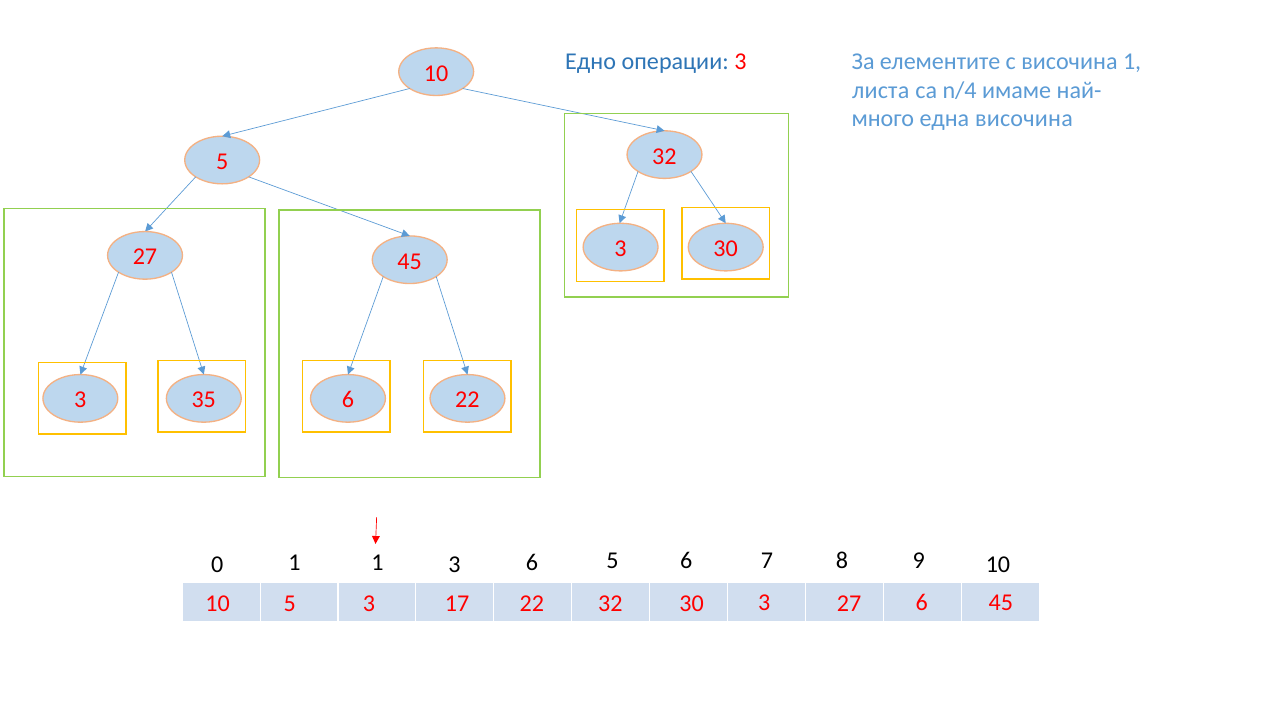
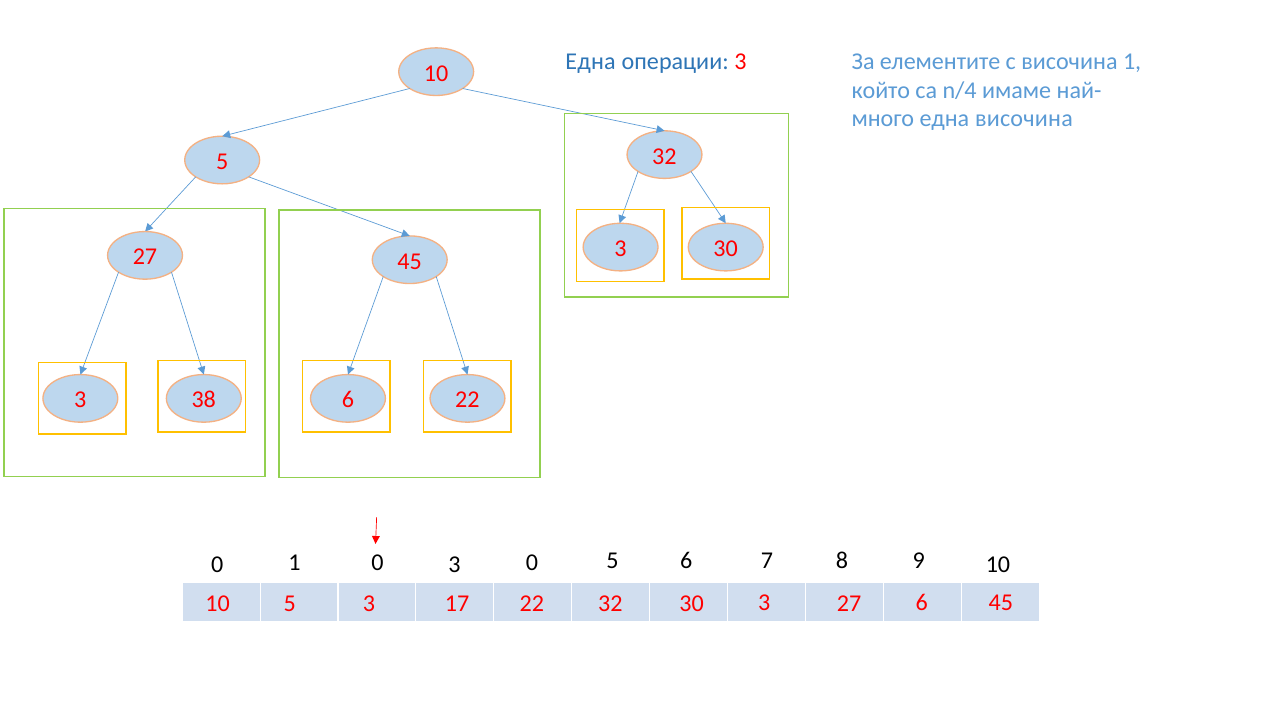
Едно at (591, 62): Едно -> Една
листа: листа -> който
35: 35 -> 38
1 1: 1 -> 0
3 6: 6 -> 0
